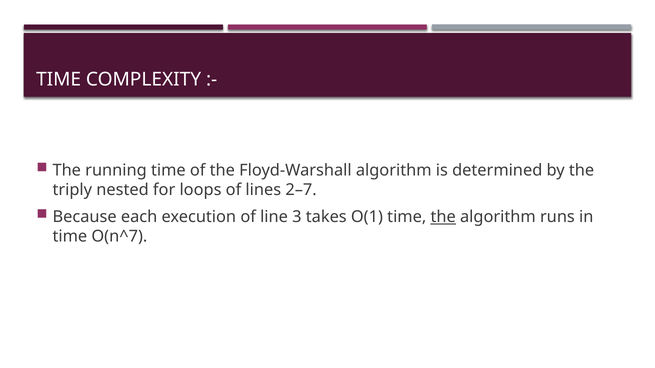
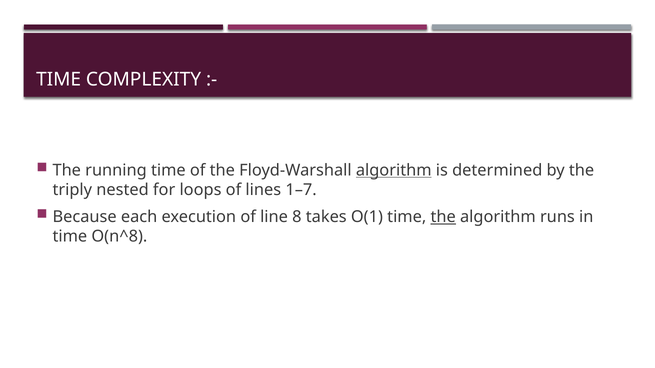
algorithm at (394, 170) underline: none -> present
2–7: 2–7 -> 1–7
3: 3 -> 8
O(n^7: O(n^7 -> O(n^8
